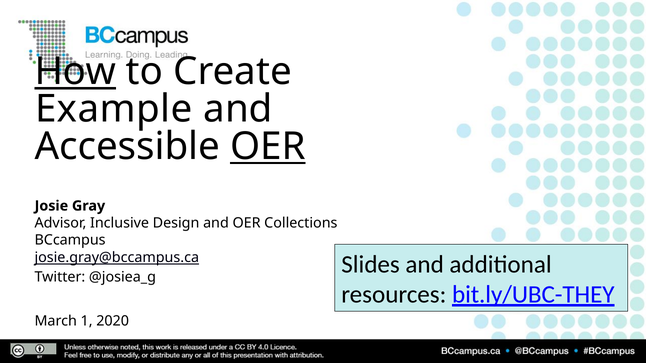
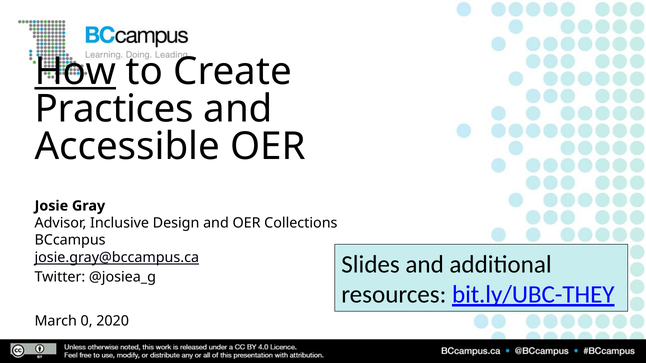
Example: Example -> Practices
OER at (268, 147) underline: present -> none
1: 1 -> 0
